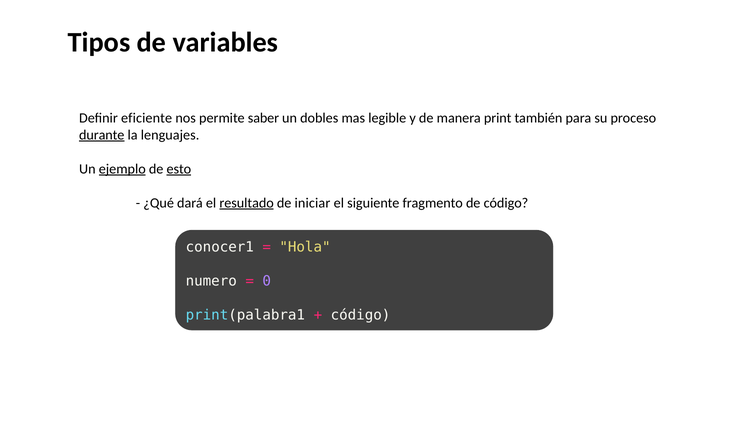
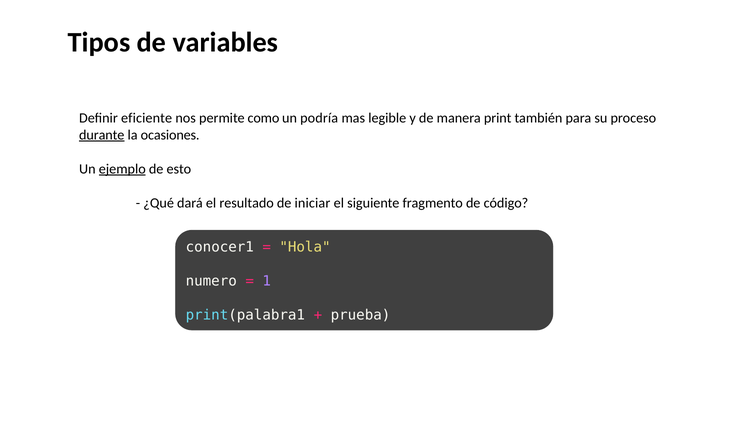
saber: saber -> como
dobles: dobles -> podría
lenguajes: lenguajes -> ocasiones
esto underline: present -> none
resultado underline: present -> none
0: 0 -> 1
código at (360, 315): código -> prueba
